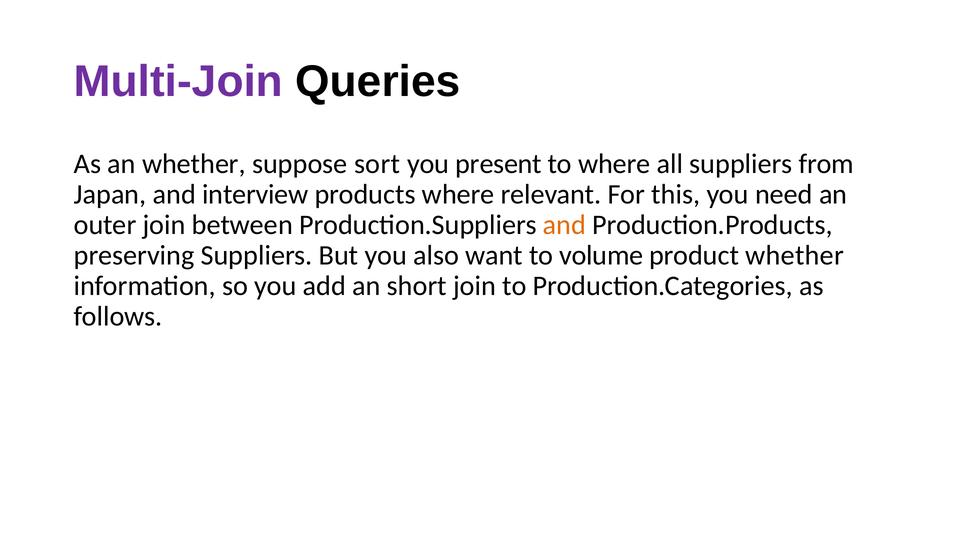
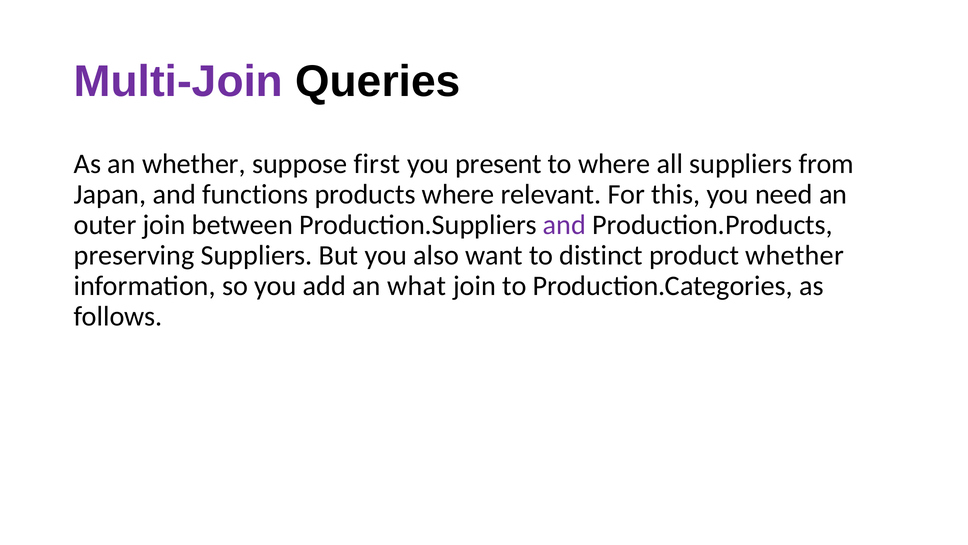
sort: sort -> first
interview: interview -> functions
and at (565, 225) colour: orange -> purple
volume: volume -> distinct
short: short -> what
